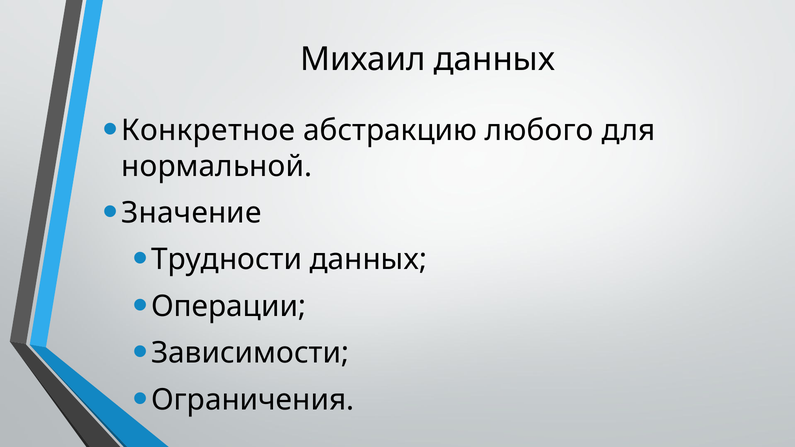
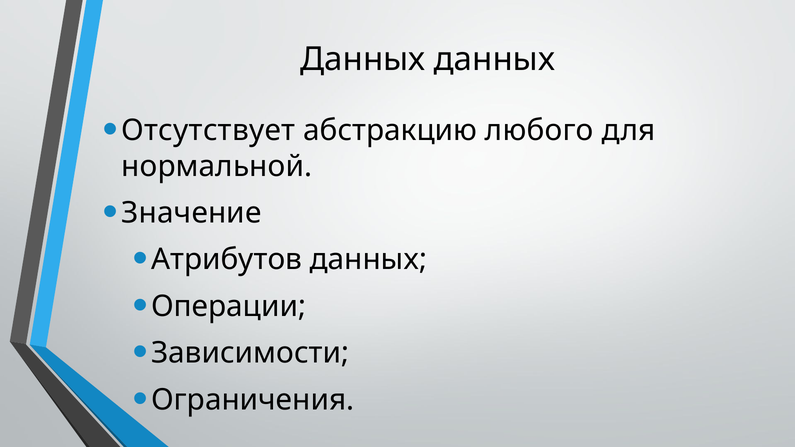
Михаил at (363, 59): Михаил -> Данных
Конкретное: Конкретное -> Отсутствует
Трудности: Трудности -> Атрибутов
